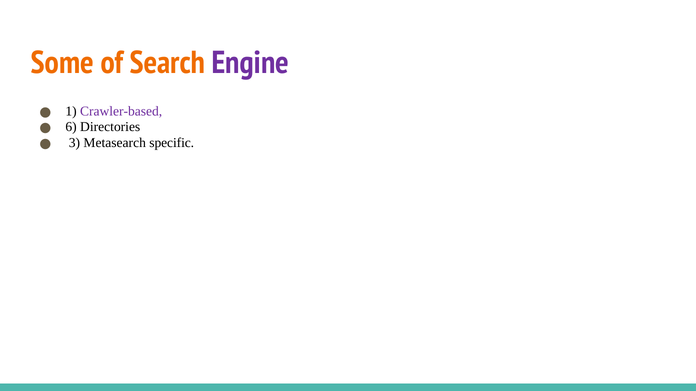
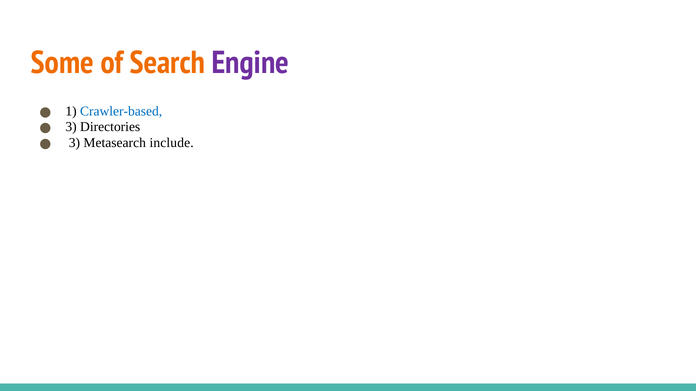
Crawler-based colour: purple -> blue
6 at (71, 127): 6 -> 3
specific: specific -> include
